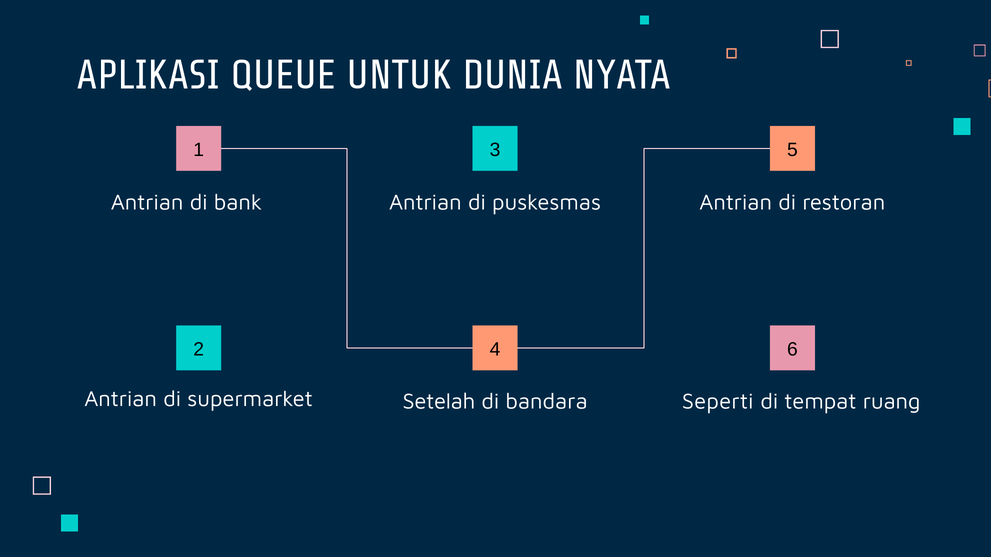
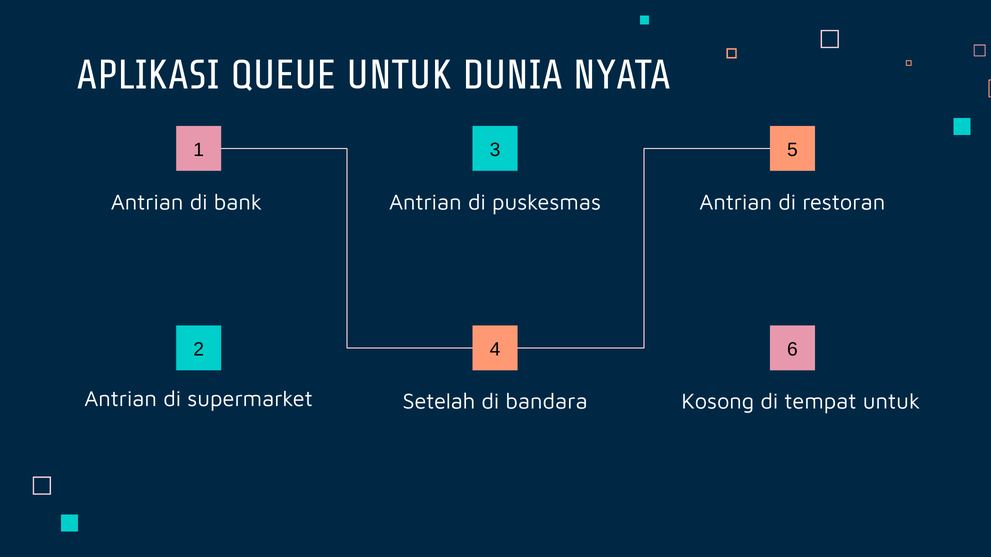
Seperti: Seperti -> Kosong
tempat ruang: ruang -> untuk
